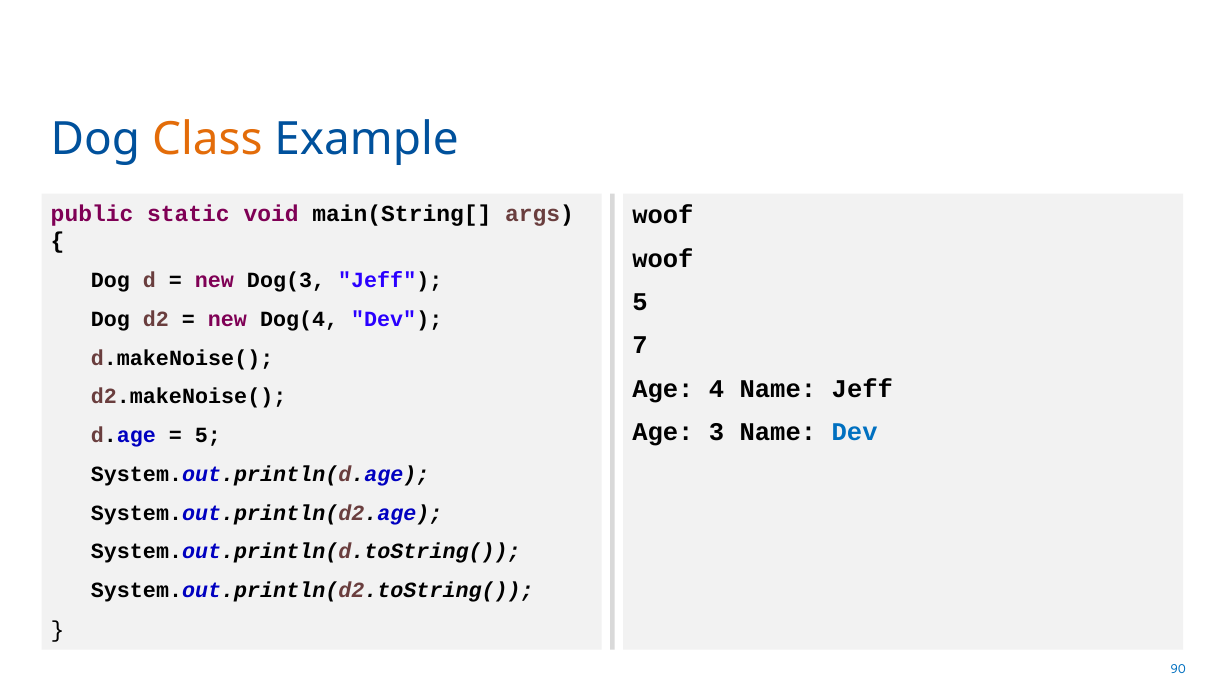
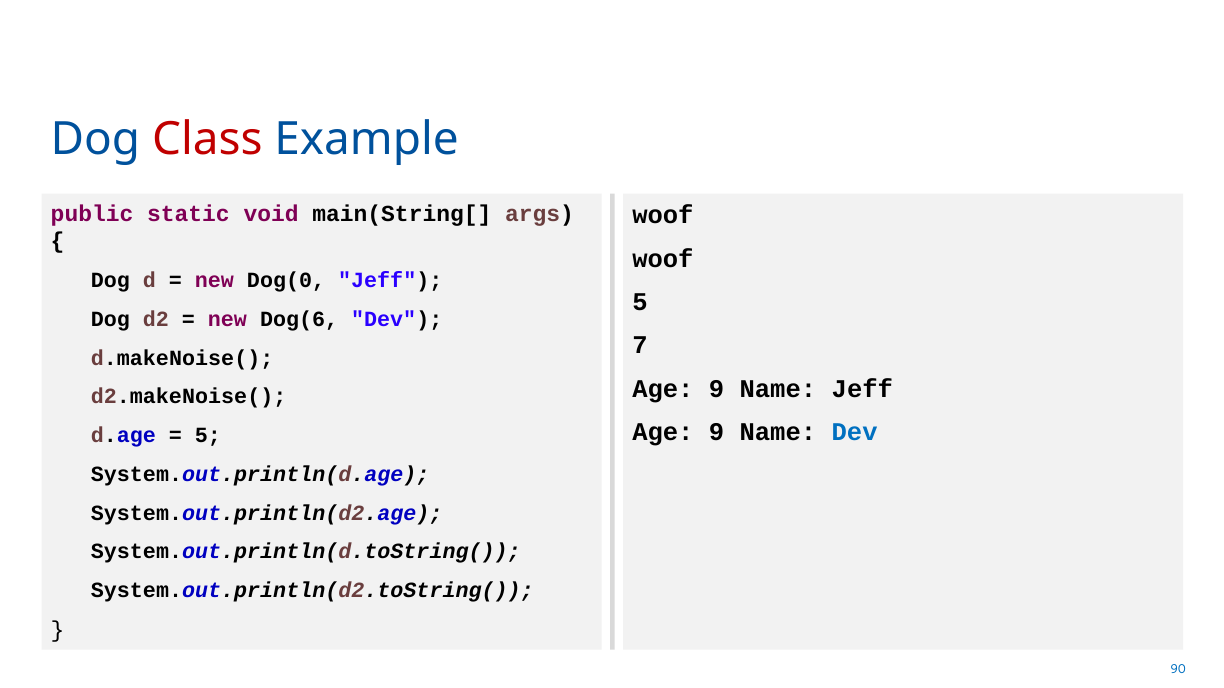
Class colour: orange -> red
Dog(3: Dog(3 -> Dog(0
Dog(4: Dog(4 -> Dog(6
4 at (717, 389): 4 -> 9
3 at (717, 432): 3 -> 9
